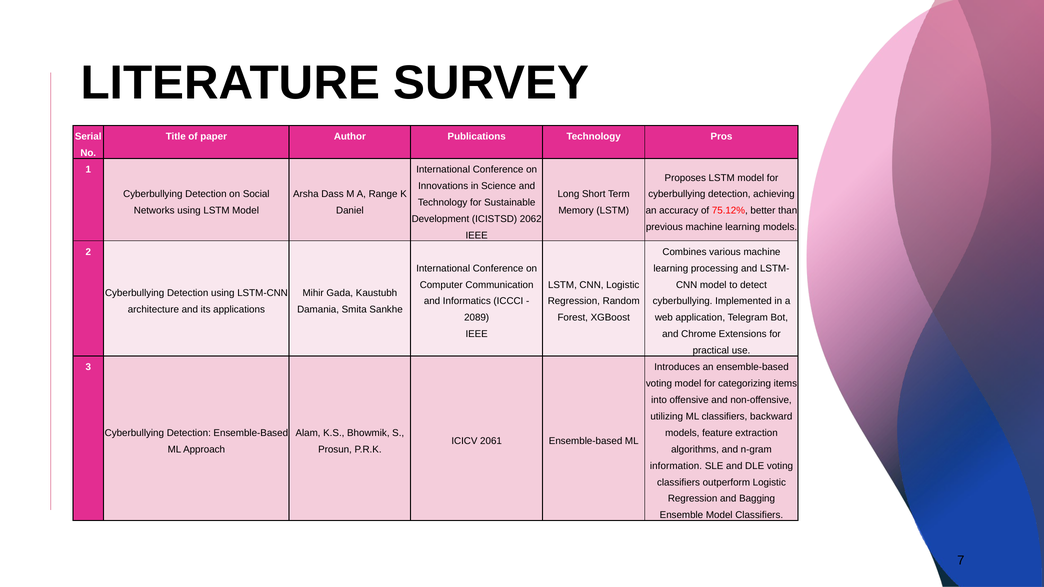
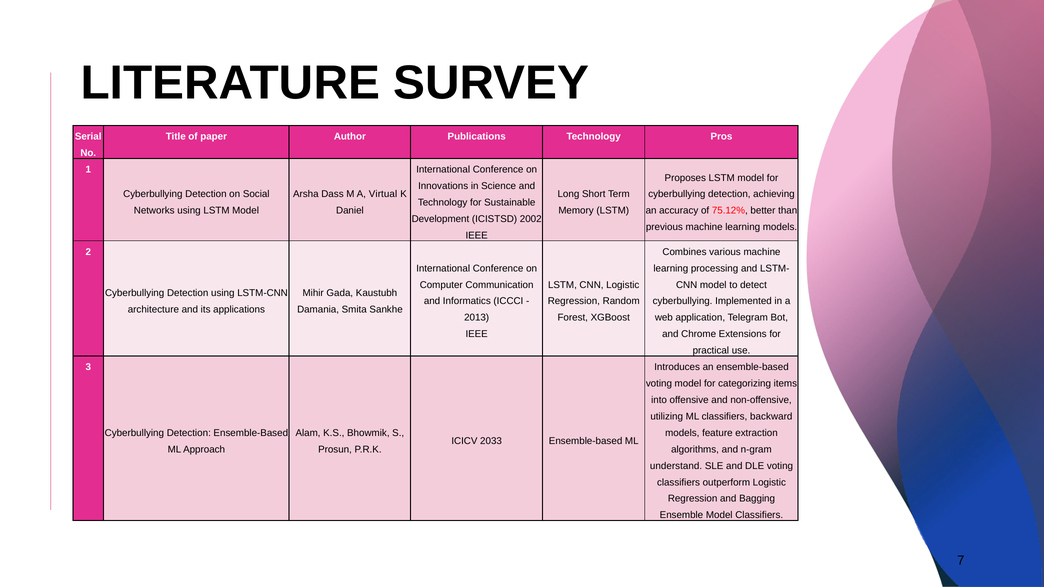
Range: Range -> Virtual
2062: 2062 -> 2002
2089: 2089 -> 2013
2061: 2061 -> 2033
information: information -> understand
